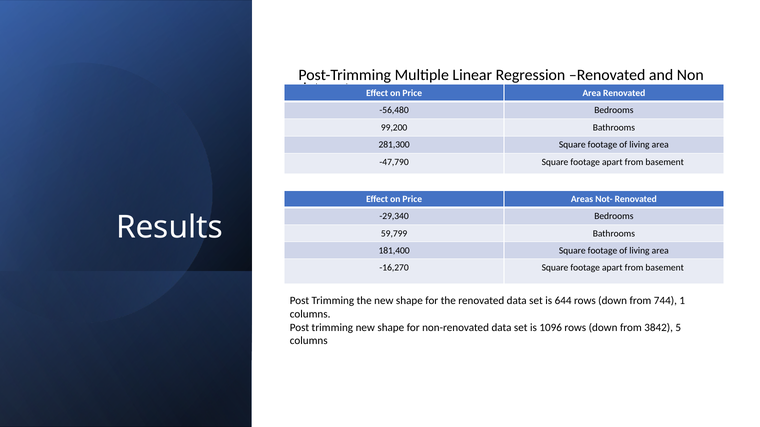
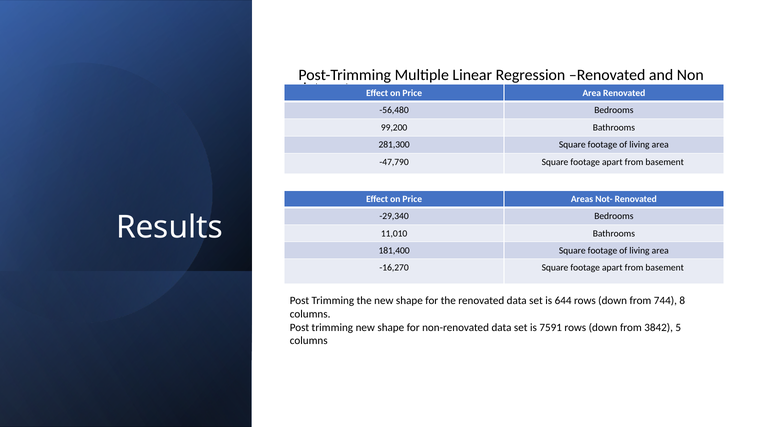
59,799: 59,799 -> 11,010
1: 1 -> 8
1096: 1096 -> 7591
